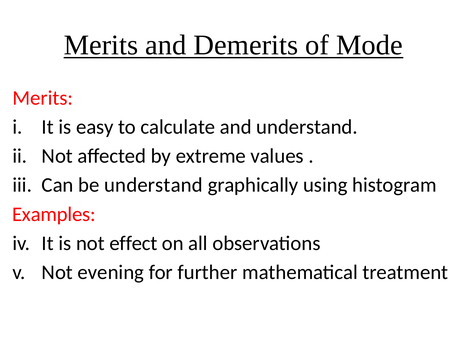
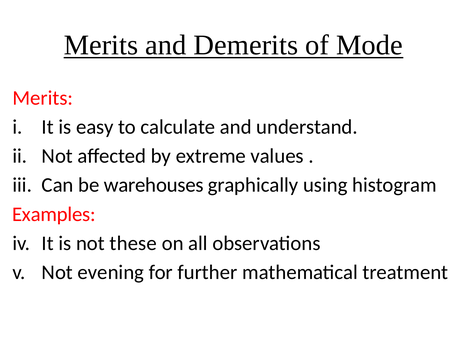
be understand: understand -> warehouses
effect: effect -> these
